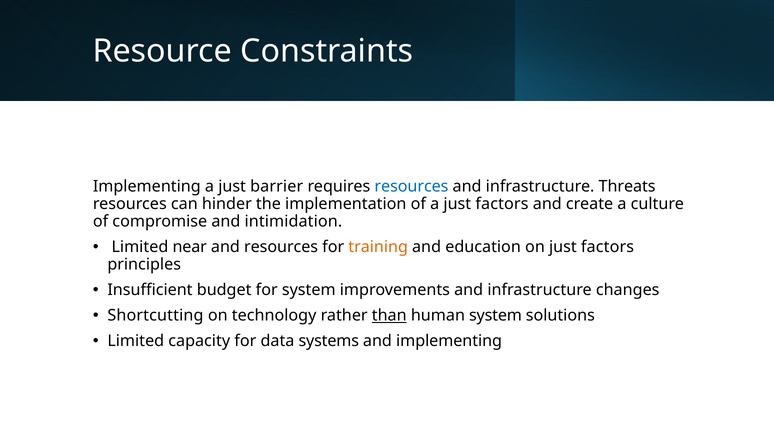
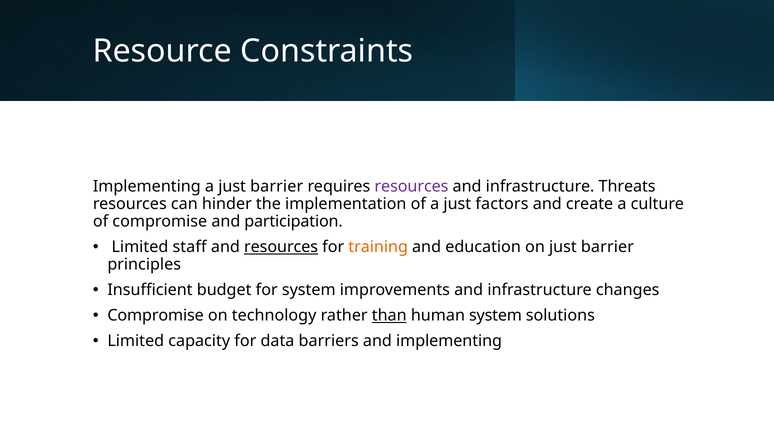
resources at (411, 187) colour: blue -> purple
intimidation: intimidation -> participation
near: near -> staff
resources at (281, 247) underline: none -> present
on just factors: factors -> barrier
Shortcutting at (155, 316): Shortcutting -> Compromise
systems: systems -> barriers
